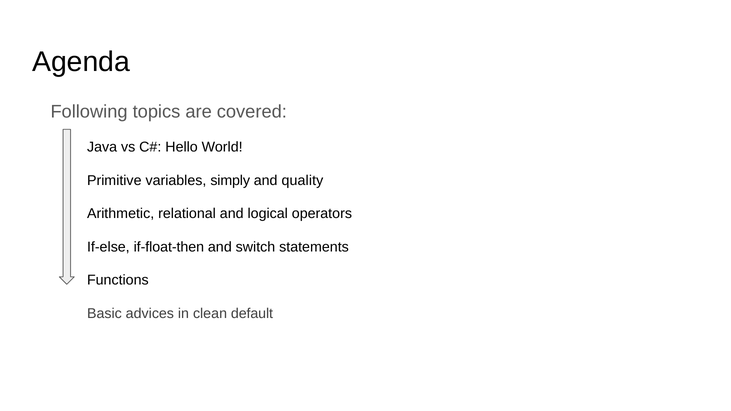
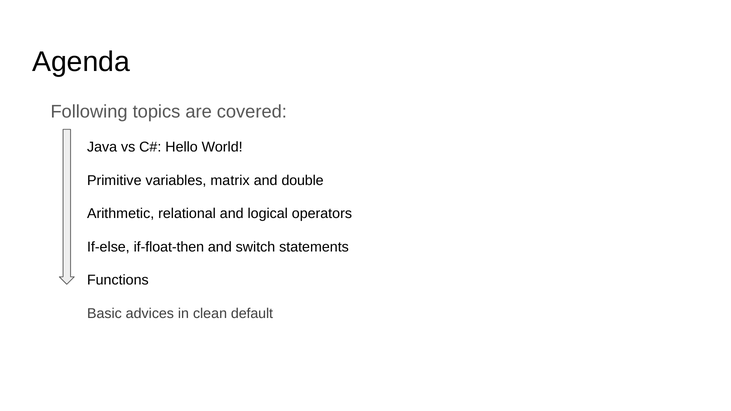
simply: simply -> matrix
quality: quality -> double
